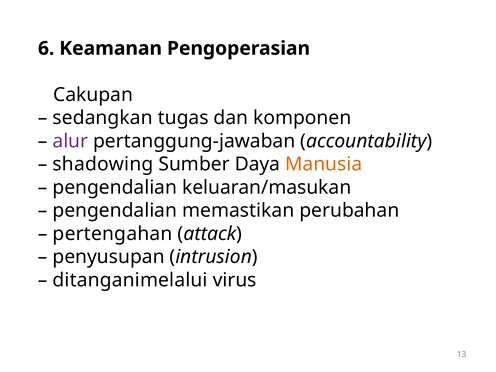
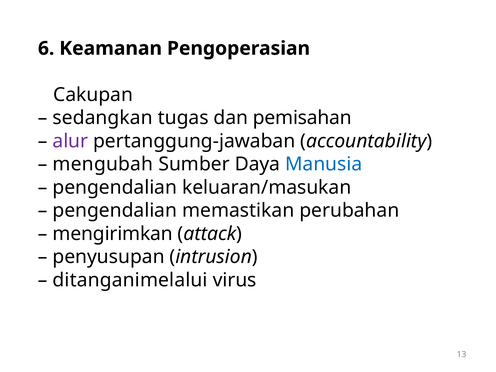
komponen: komponen -> pemisahan
shadowing: shadowing -> mengubah
Manusia colour: orange -> blue
pertengahan: pertengahan -> mengirimkan
